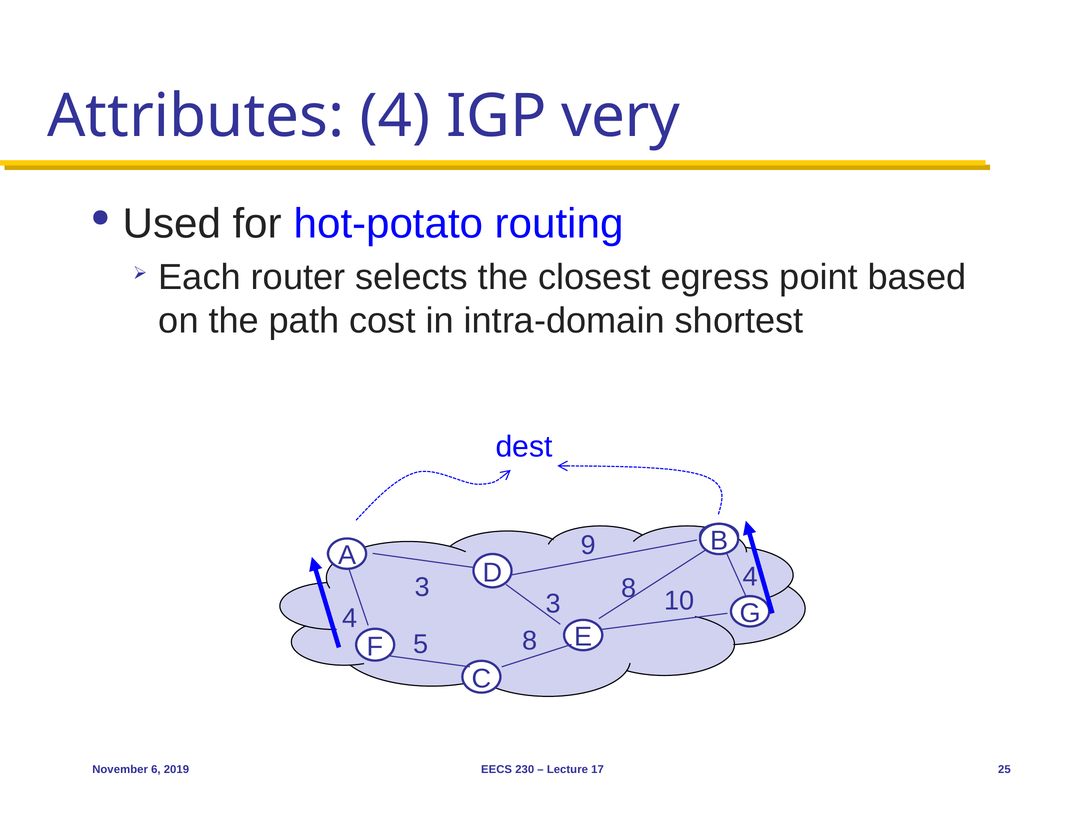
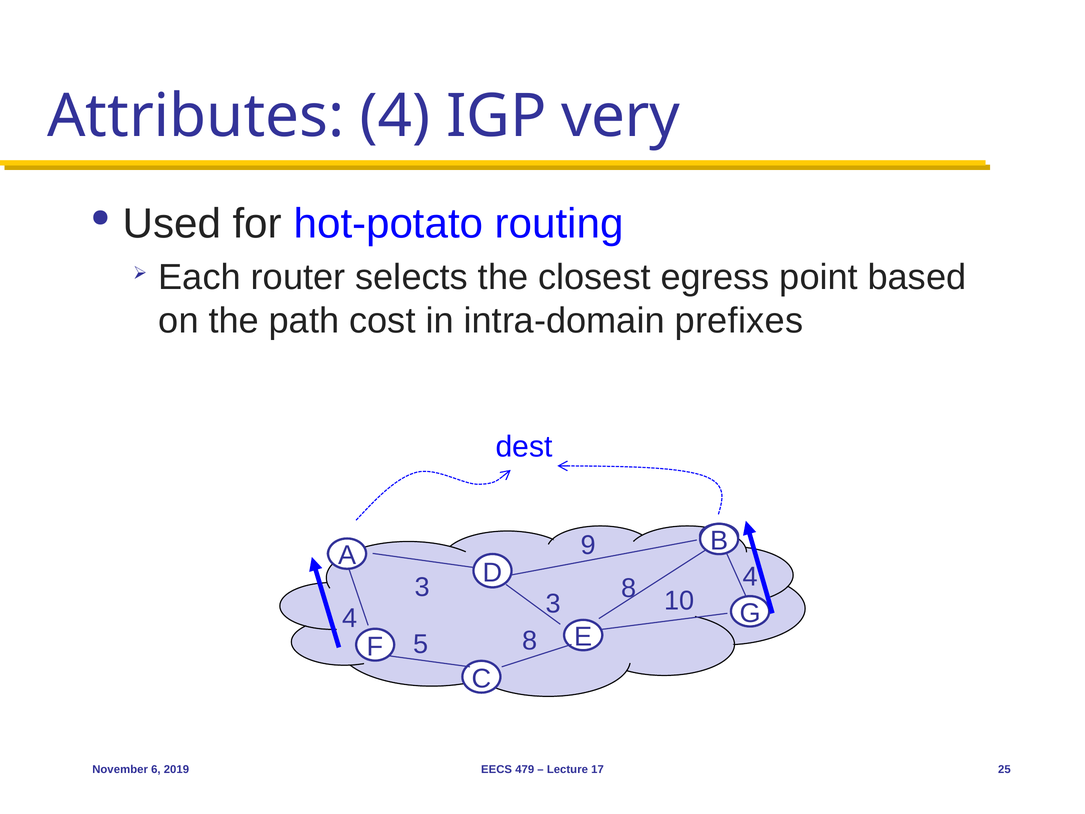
shortest: shortest -> prefixes
230: 230 -> 479
